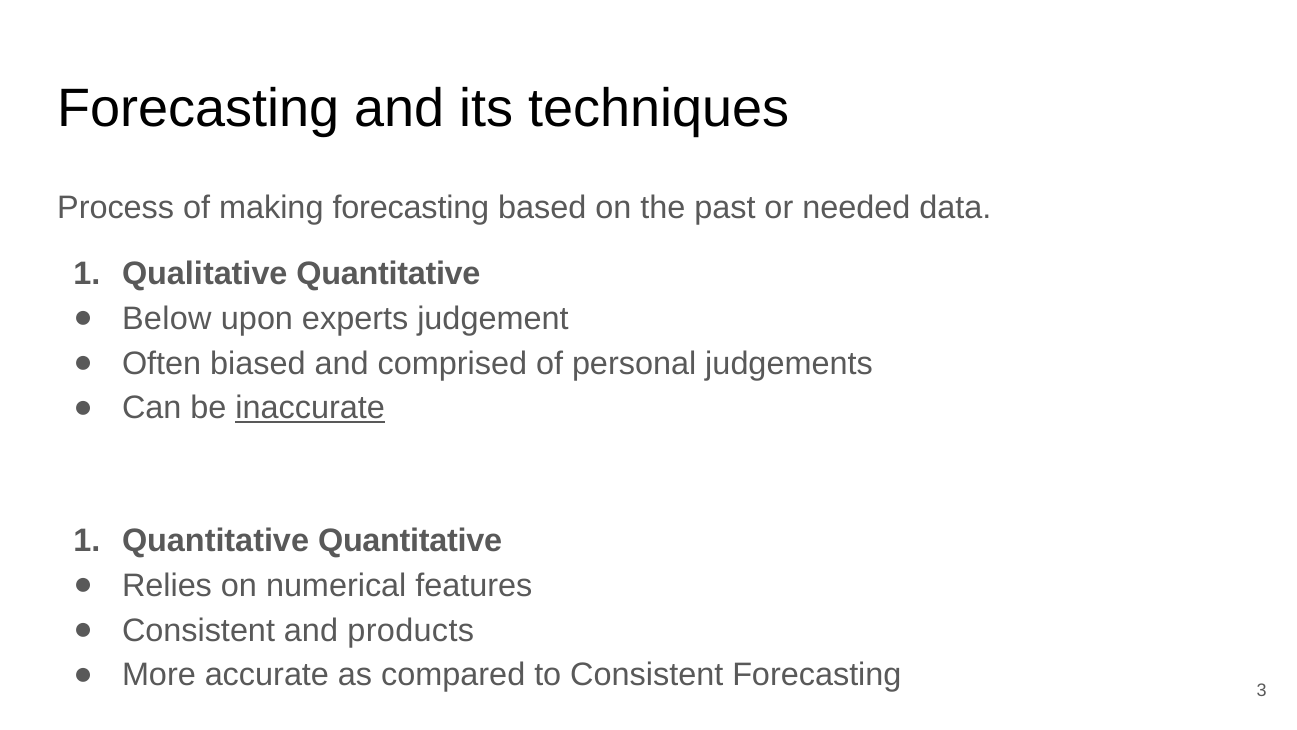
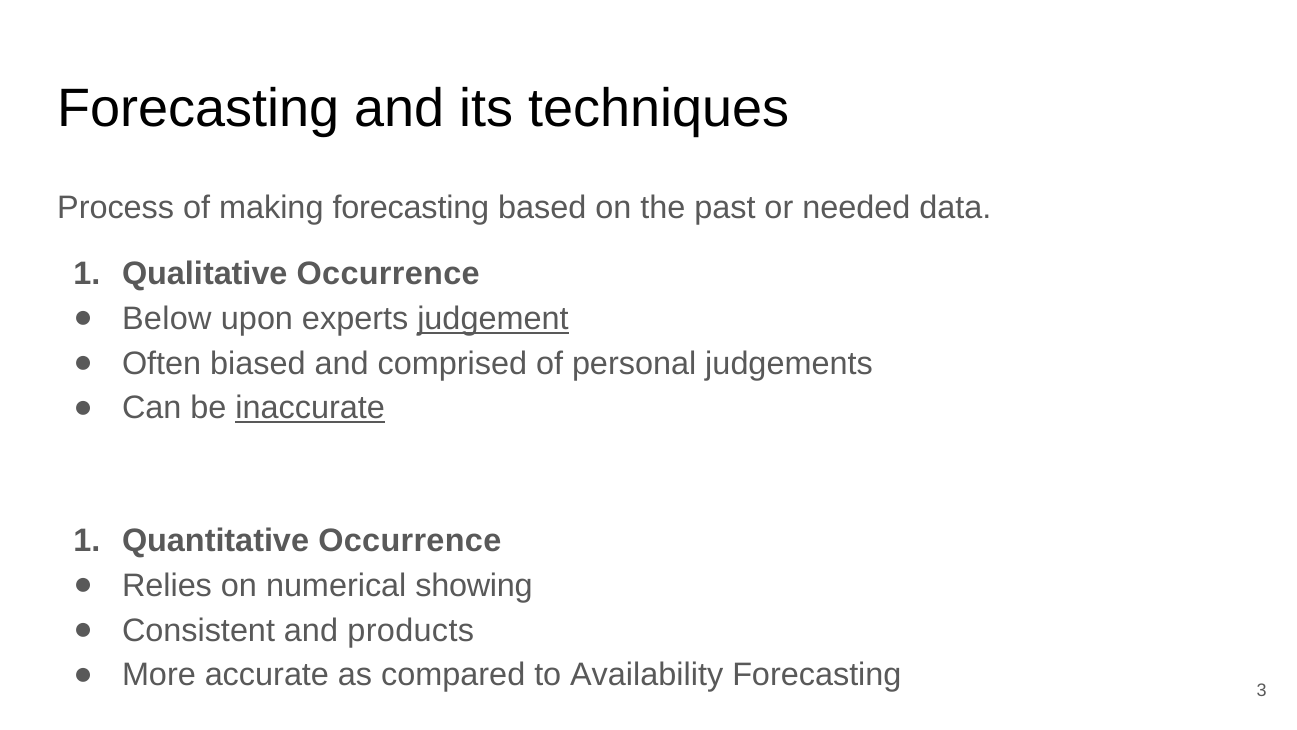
Qualitative Quantitative: Quantitative -> Occurrence
judgement underline: none -> present
Quantitative Quantitative: Quantitative -> Occurrence
features: features -> showing
to Consistent: Consistent -> Availability
